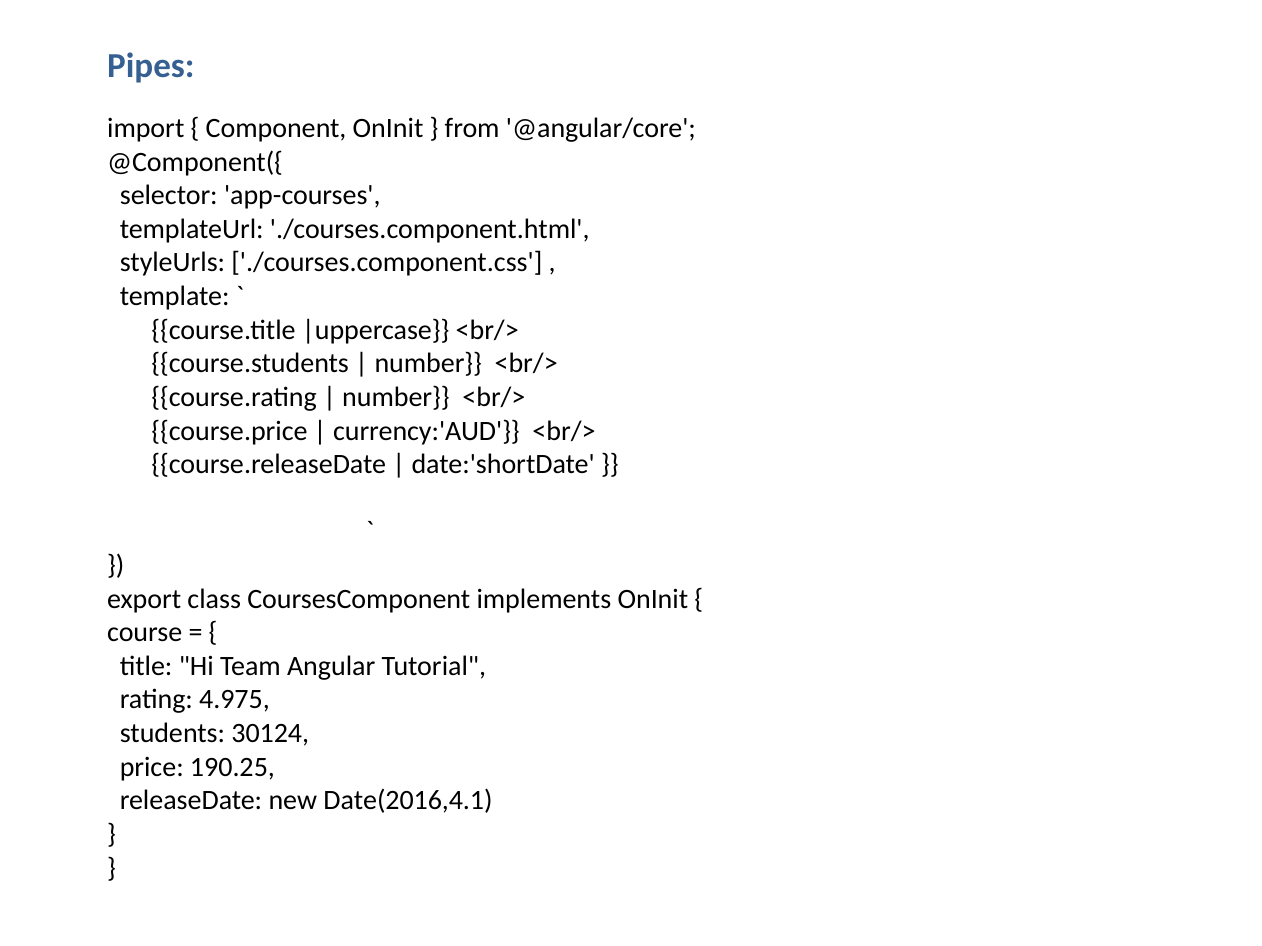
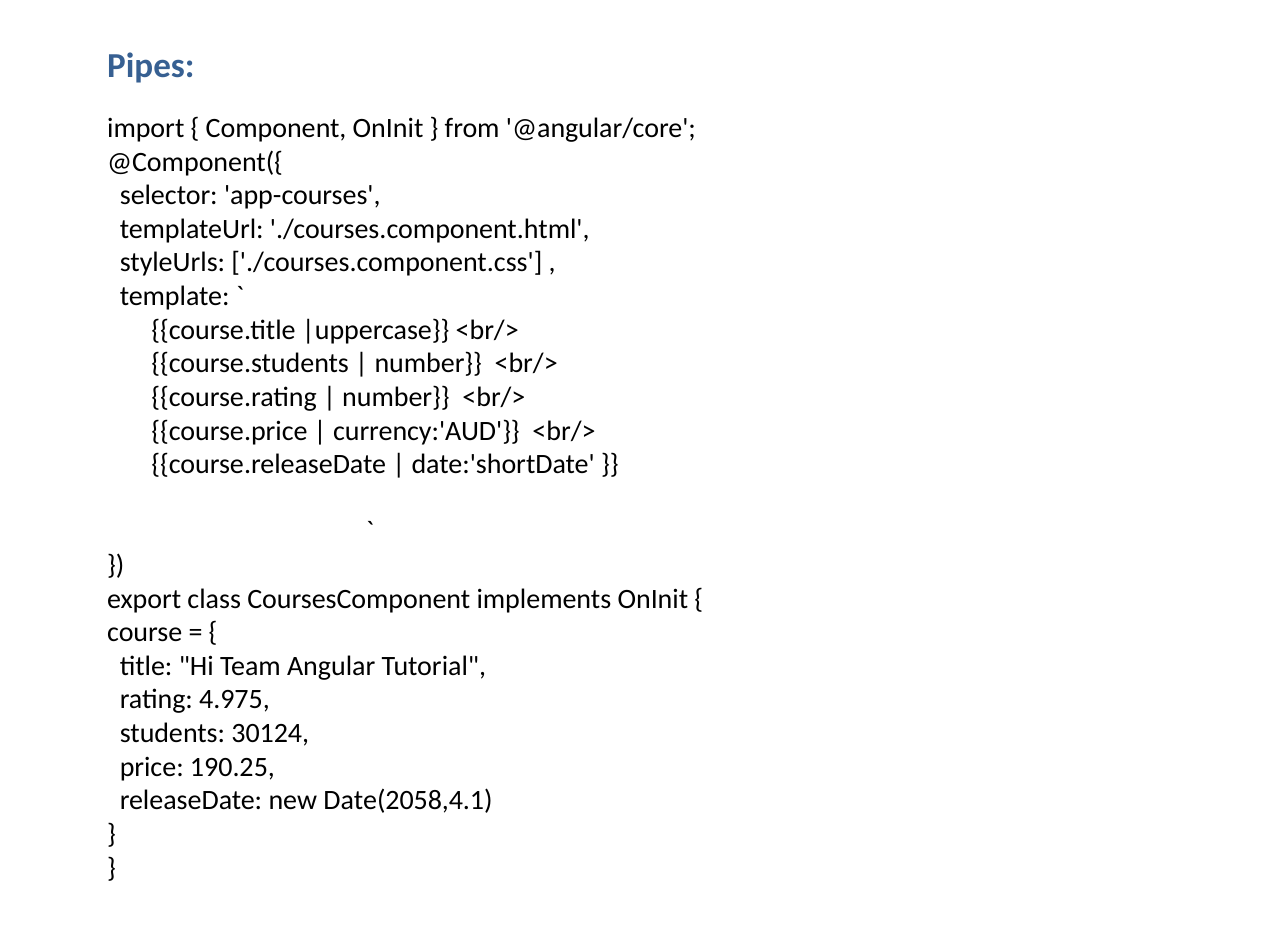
Date(2016,4.1: Date(2016,4.1 -> Date(2058,4.1
